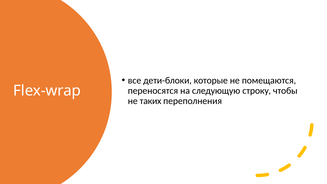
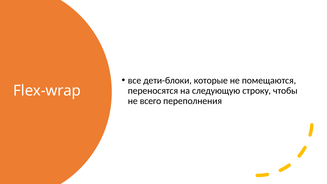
таких: таких -> всего
